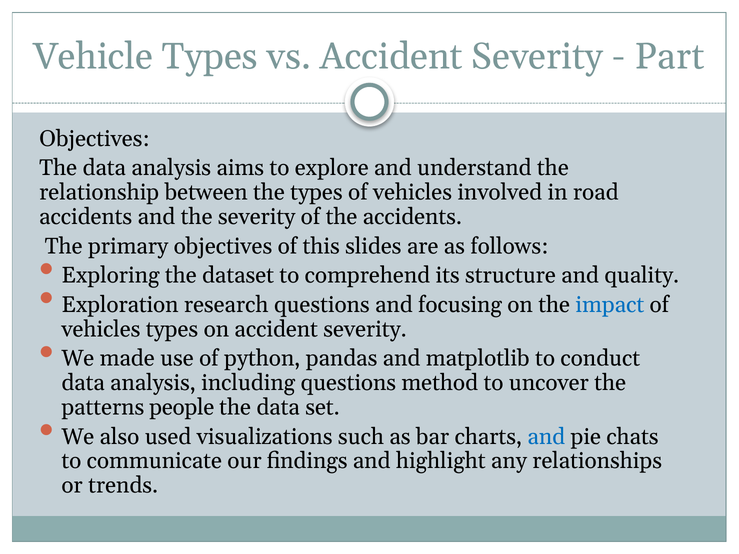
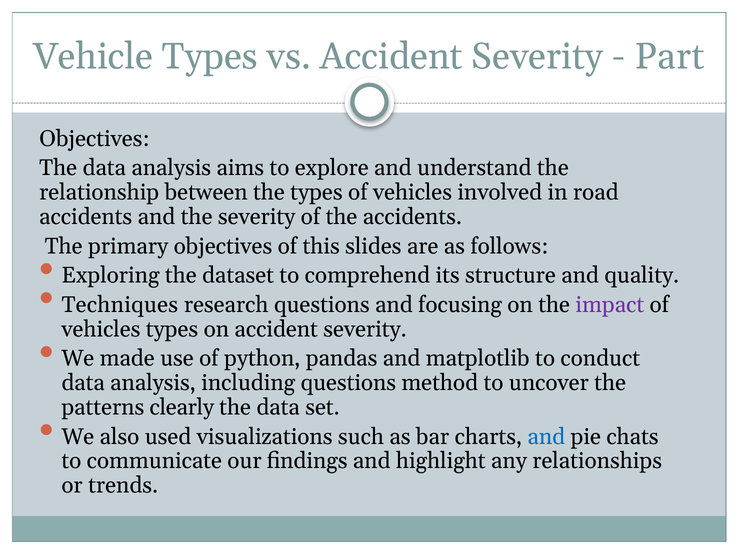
Exploration: Exploration -> Techniques
impact colour: blue -> purple
people: people -> clearly
